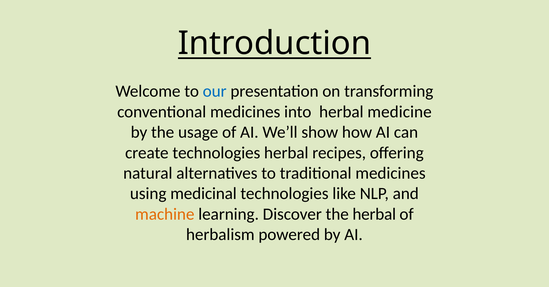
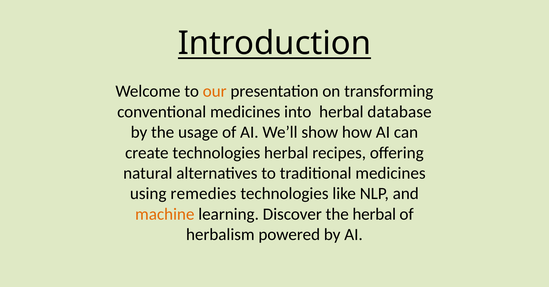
our colour: blue -> orange
medicine: medicine -> database
medicinal: medicinal -> remedies
